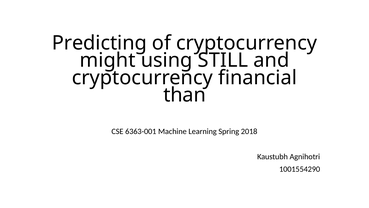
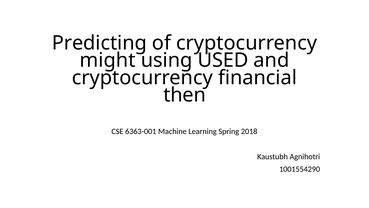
STILL: STILL -> USED
than: than -> then
